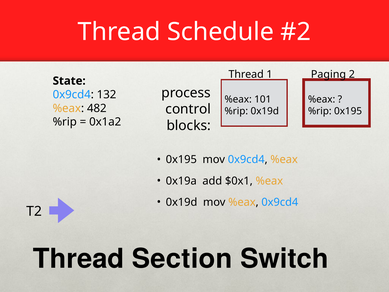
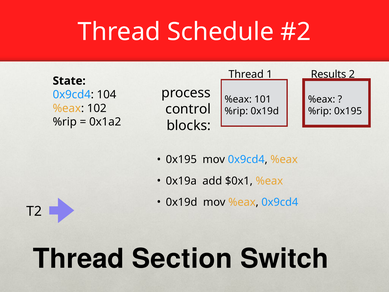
Paging: Paging -> Results
132: 132 -> 104
482: 482 -> 102
